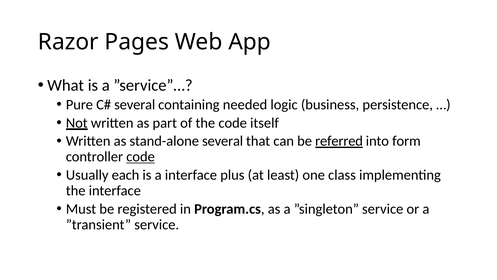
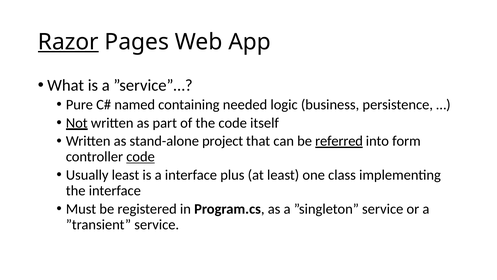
Razor underline: none -> present
several at (135, 104): several -> named
stand-alone several: several -> project
Usually each: each -> least
